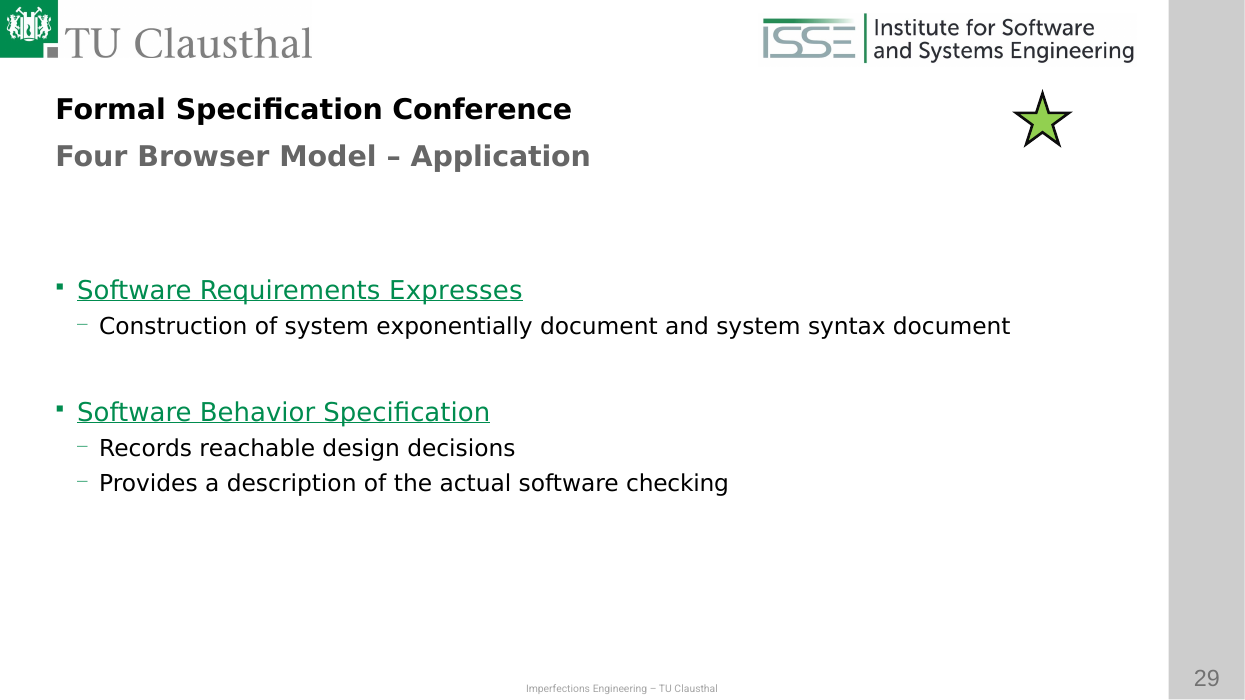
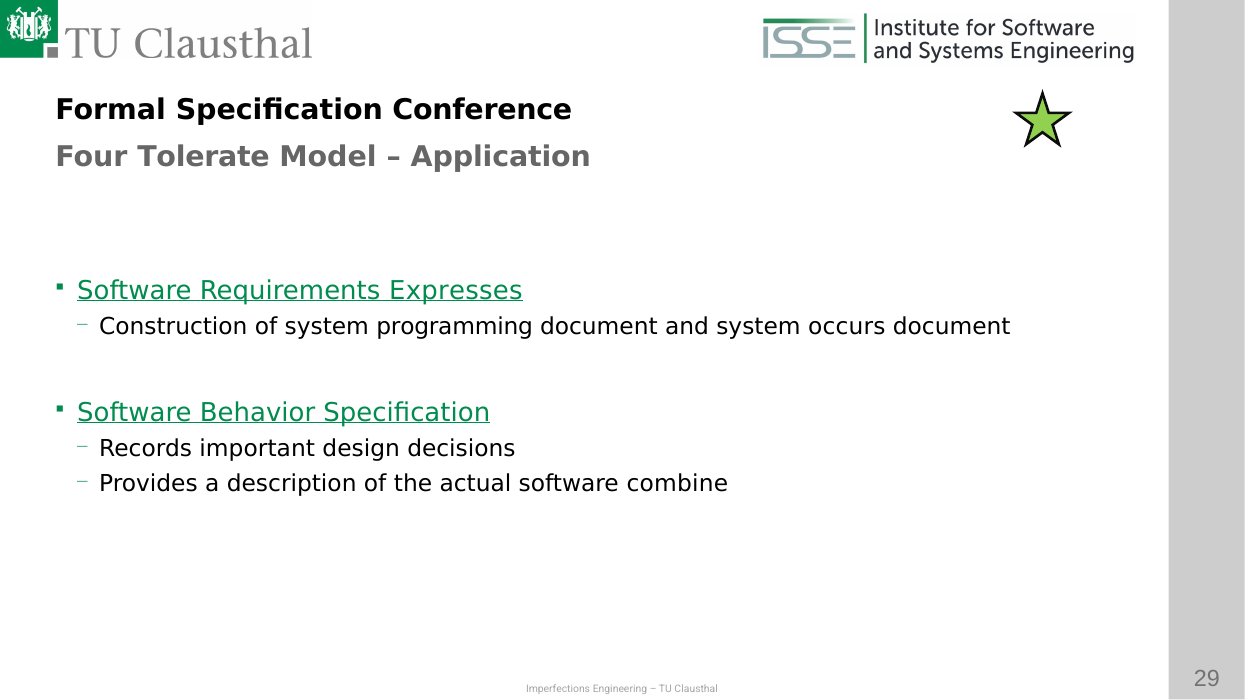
Browser: Browser -> Tolerate
exponentially: exponentially -> programming
syntax: syntax -> occurs
reachable: reachable -> important
checking: checking -> combine
